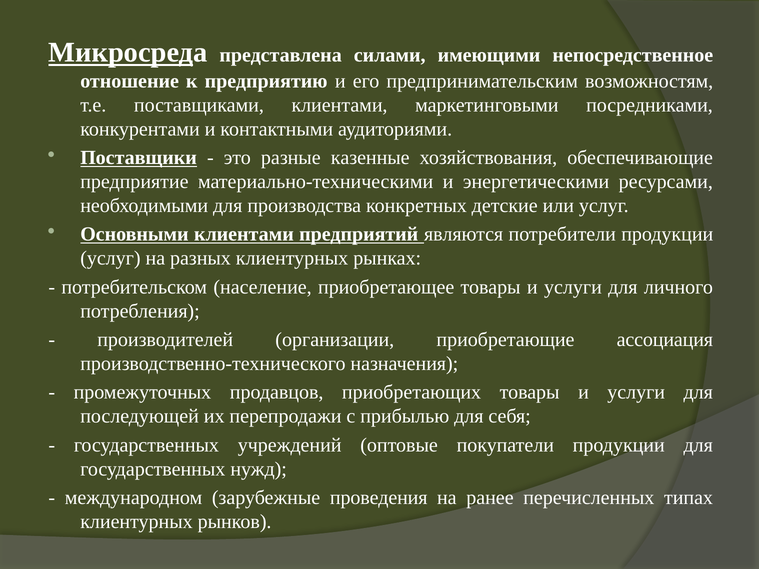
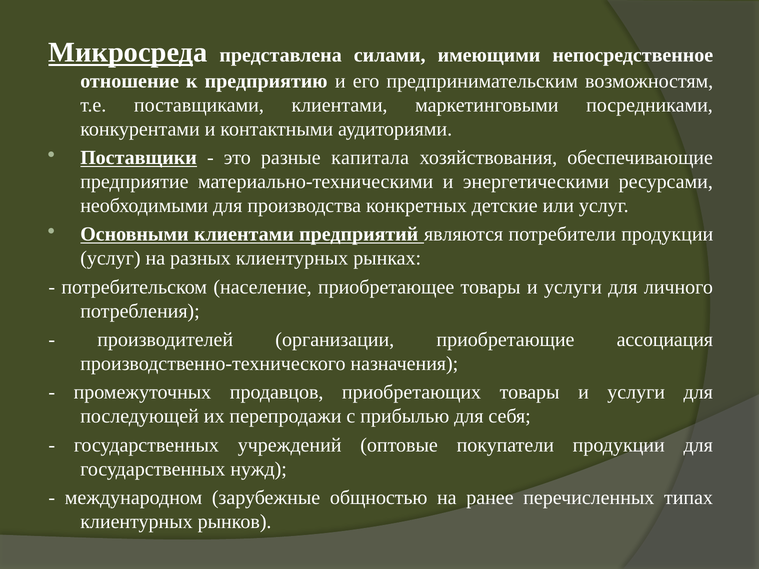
казенные: казенные -> капитала
проведения: проведения -> общностью
